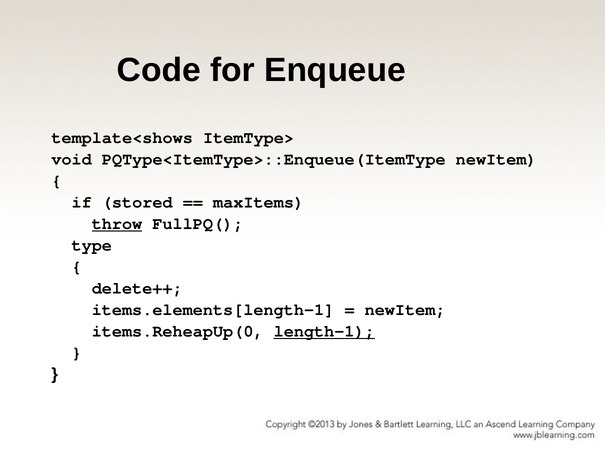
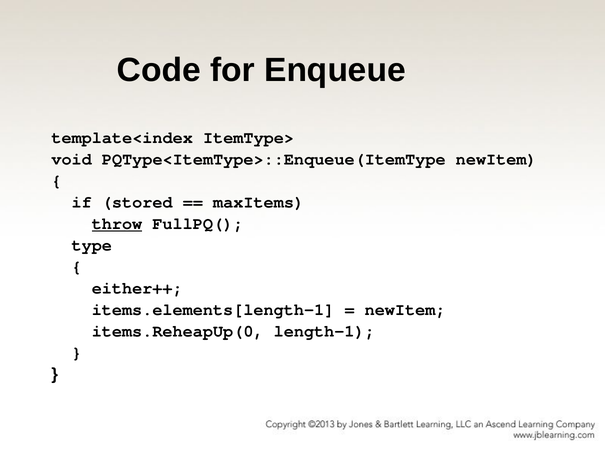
template<shows: template<shows -> template<index
delete++: delete++ -> either++
length-1 underline: present -> none
